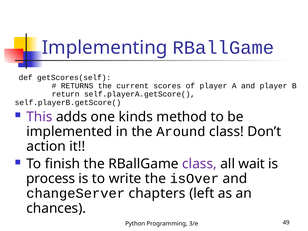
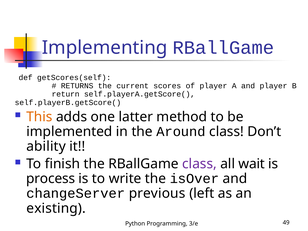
This colour: purple -> orange
kinds: kinds -> latter
action: action -> ability
chapters: chapters -> previous
chances: chances -> existing
